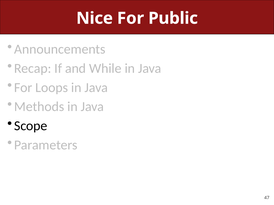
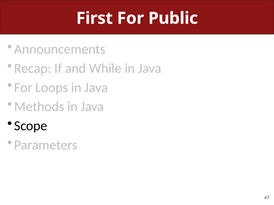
Nice: Nice -> First
